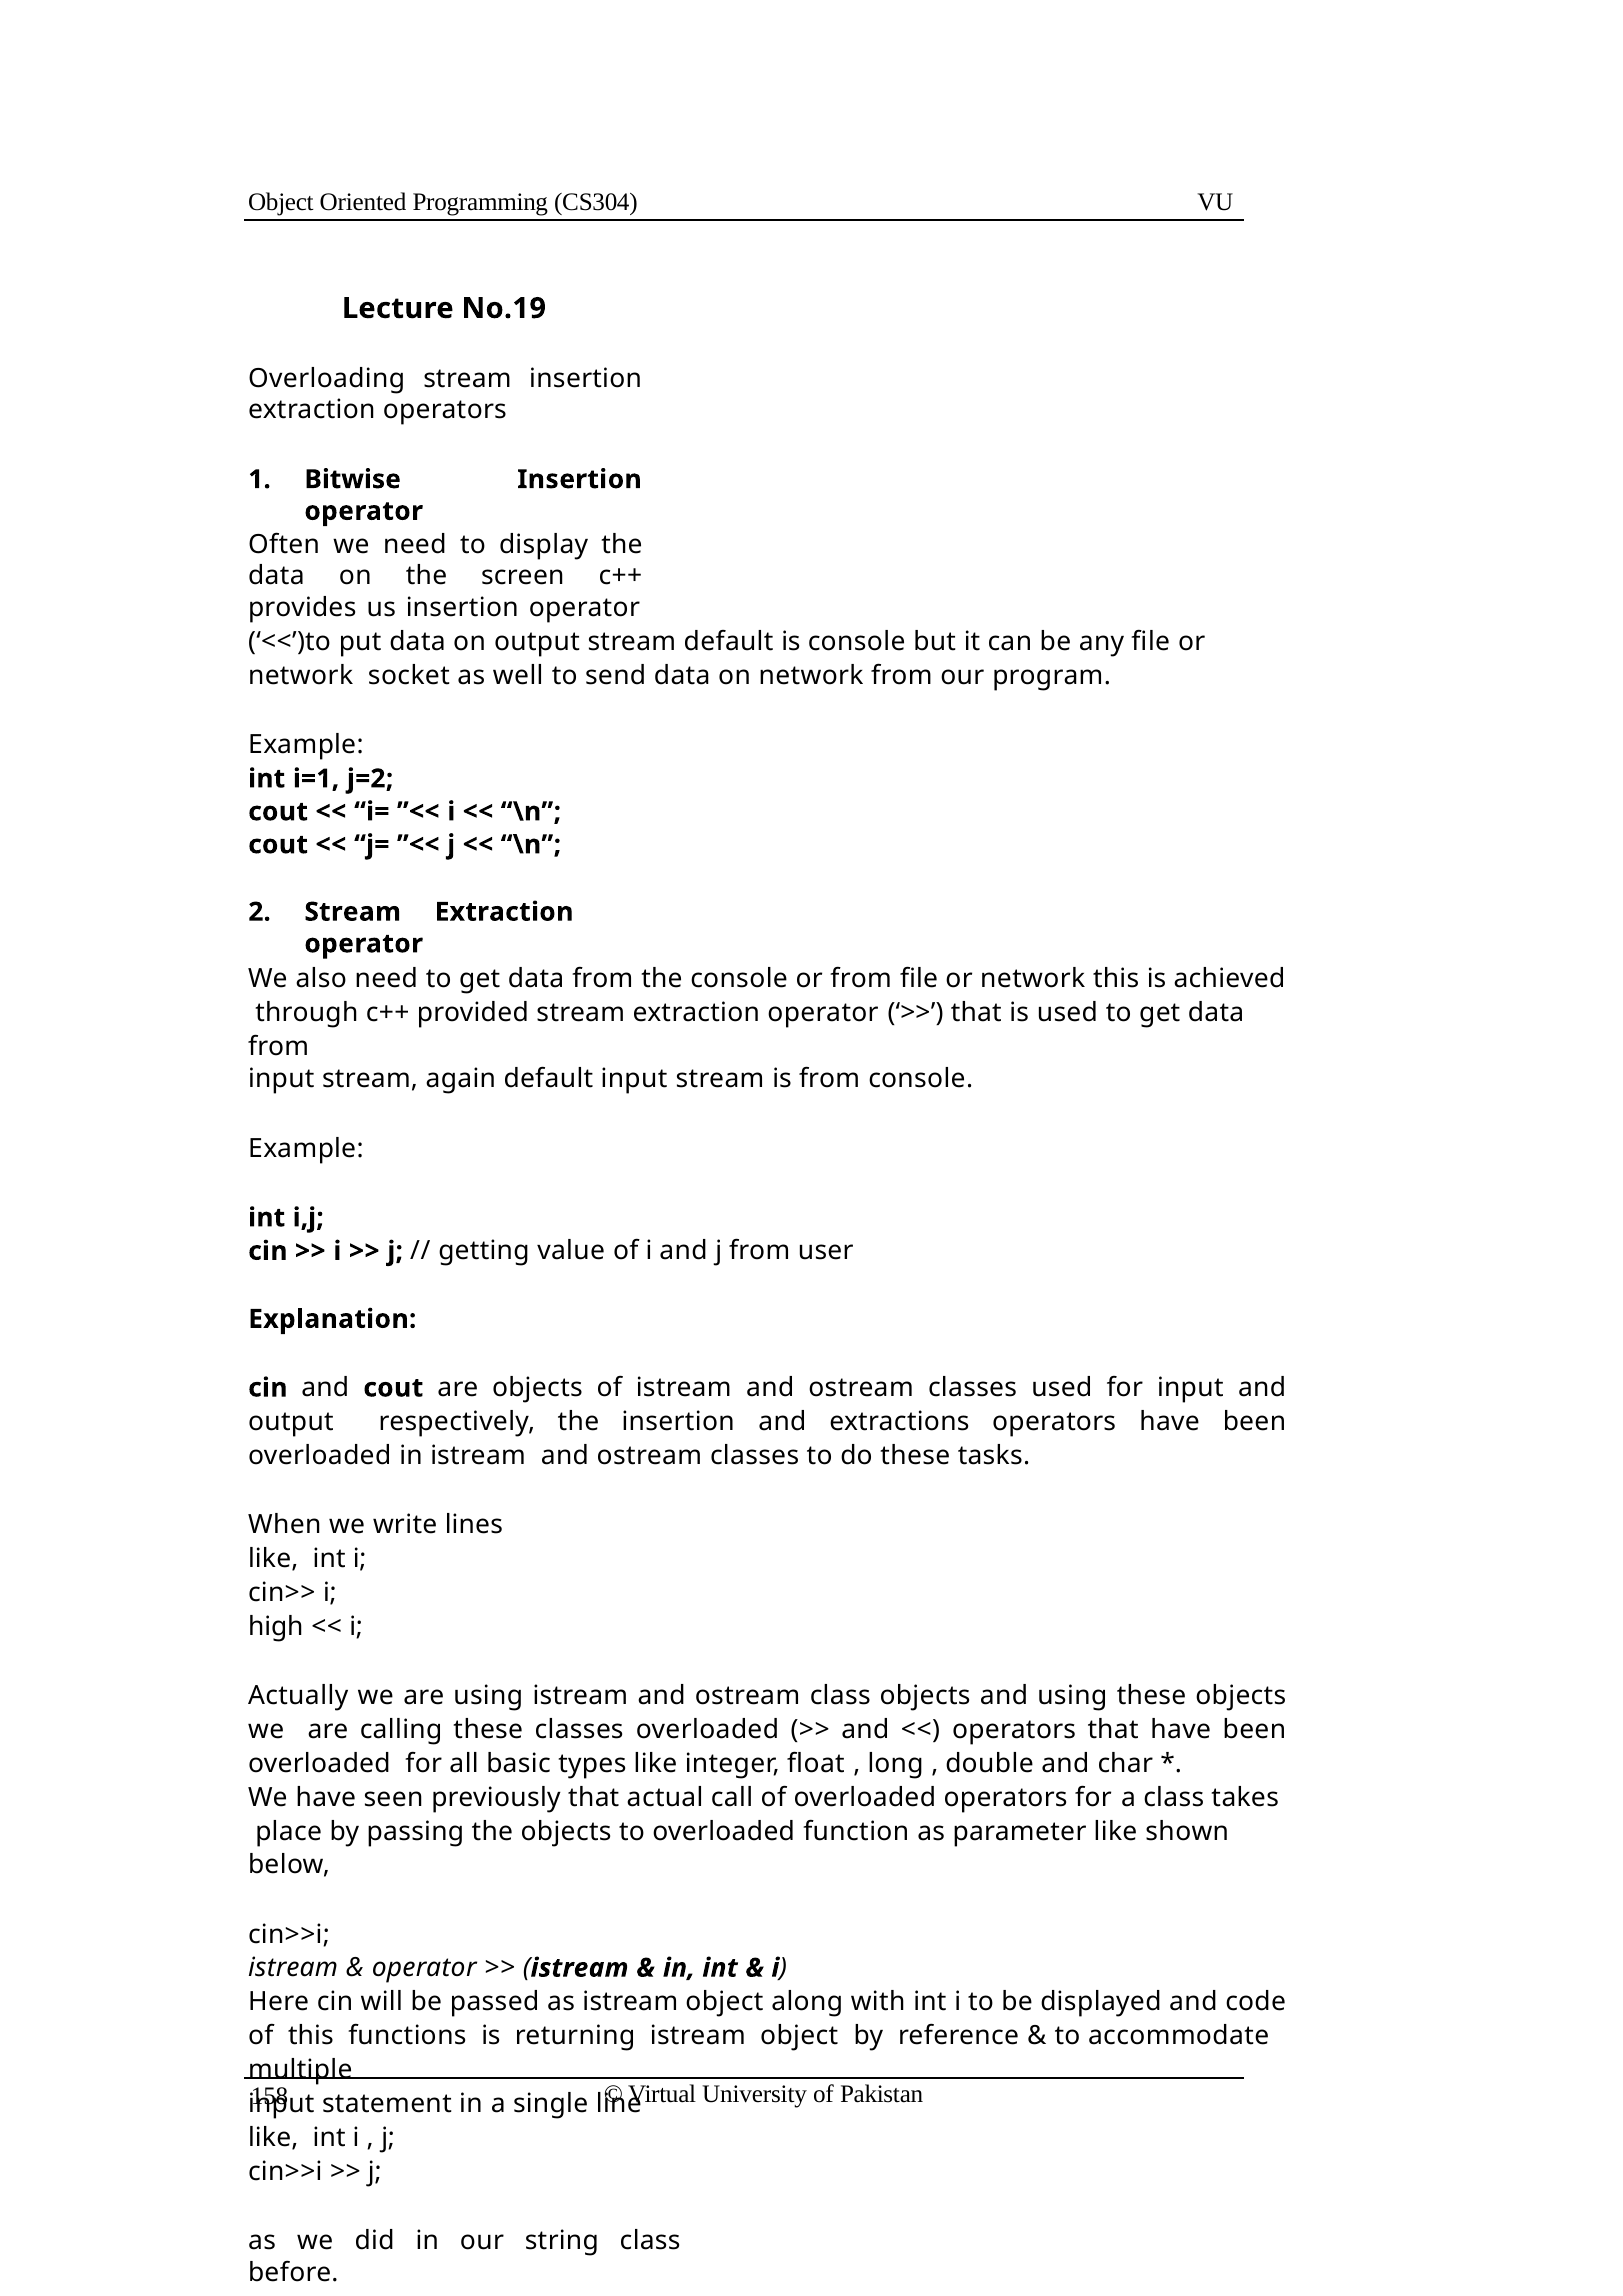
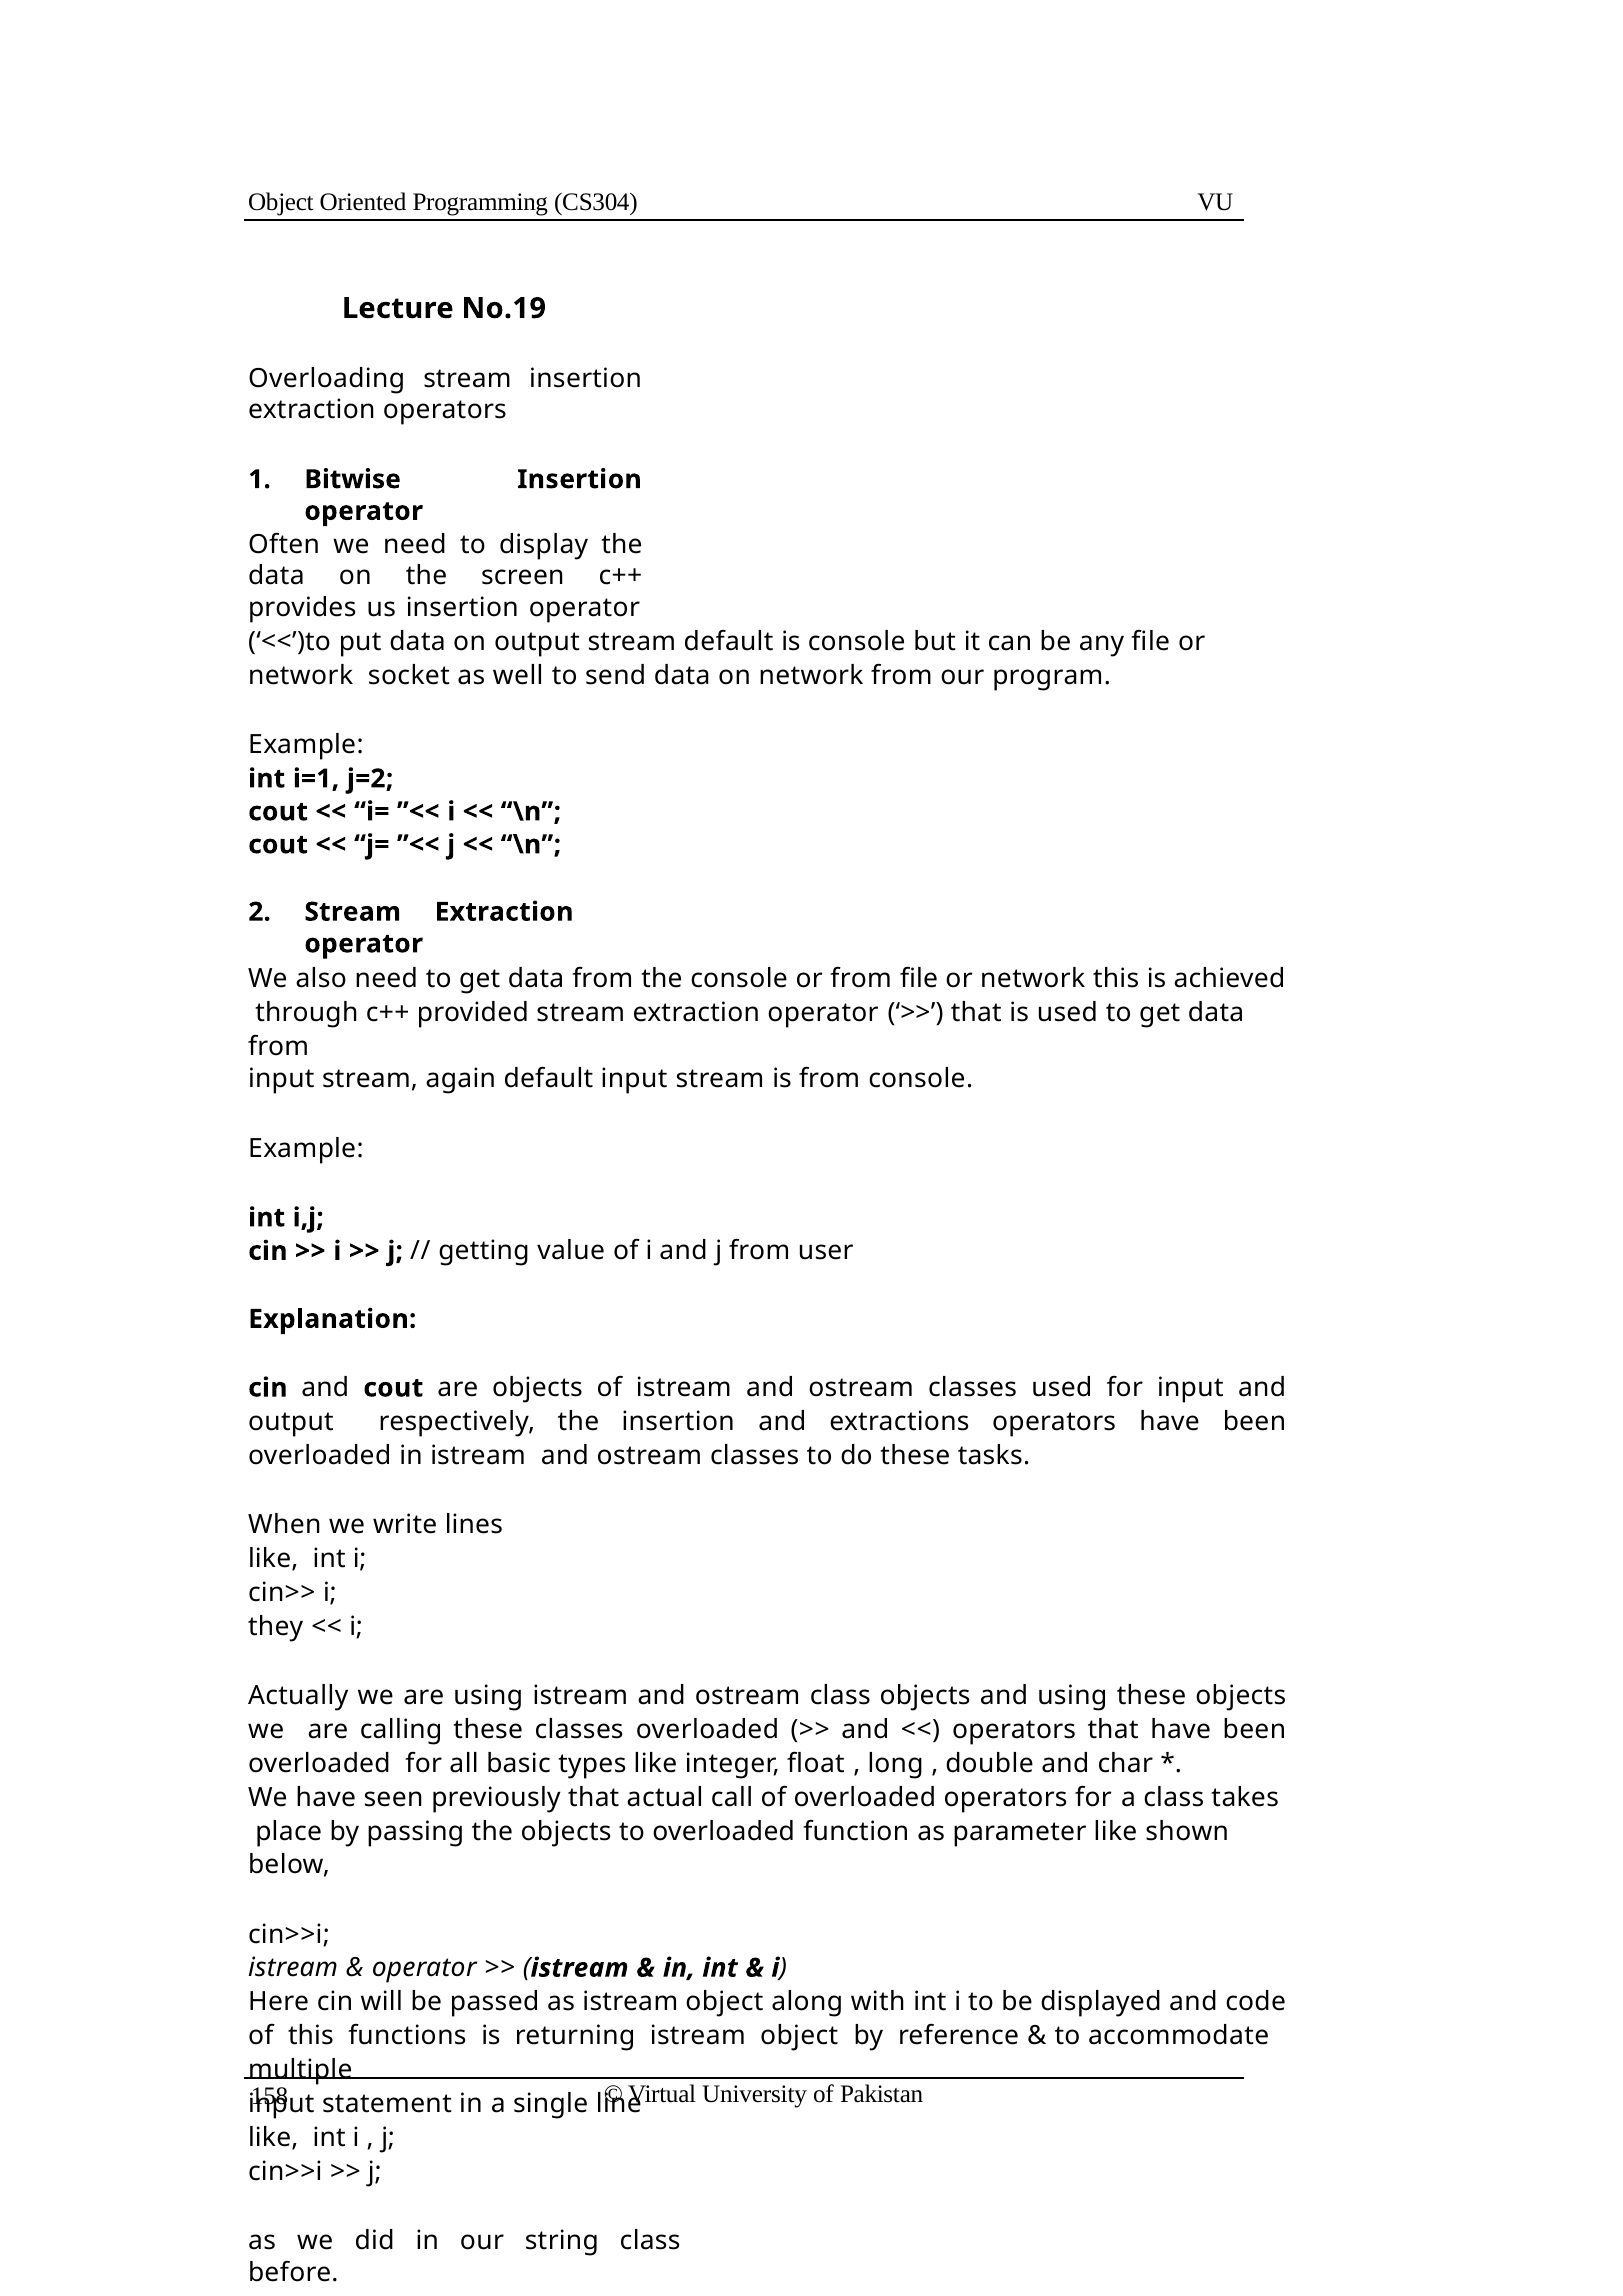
high: high -> they
